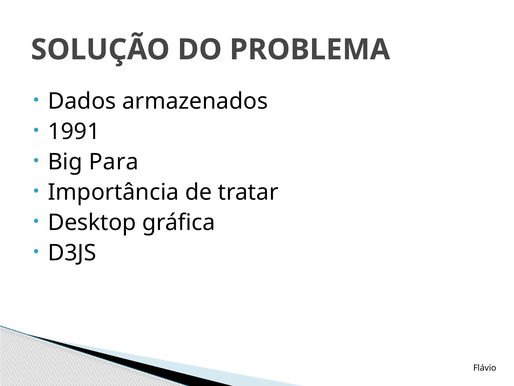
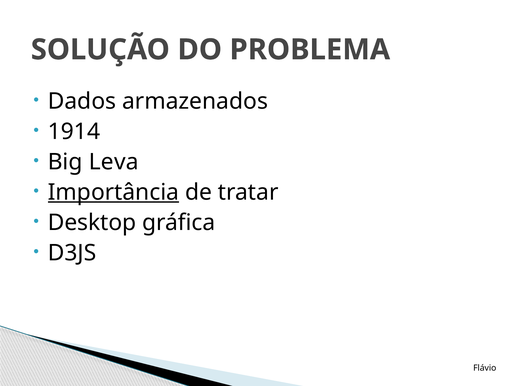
1991: 1991 -> 1914
Para: Para -> Leva
Importância underline: none -> present
